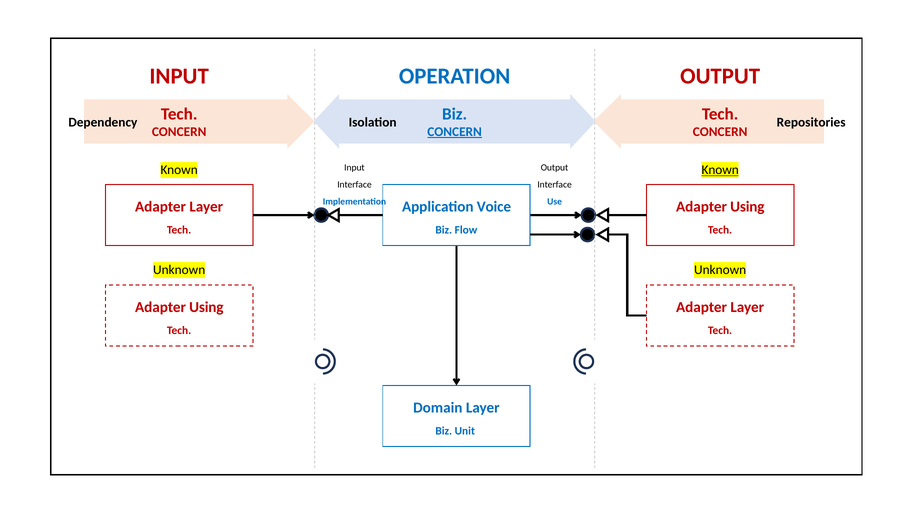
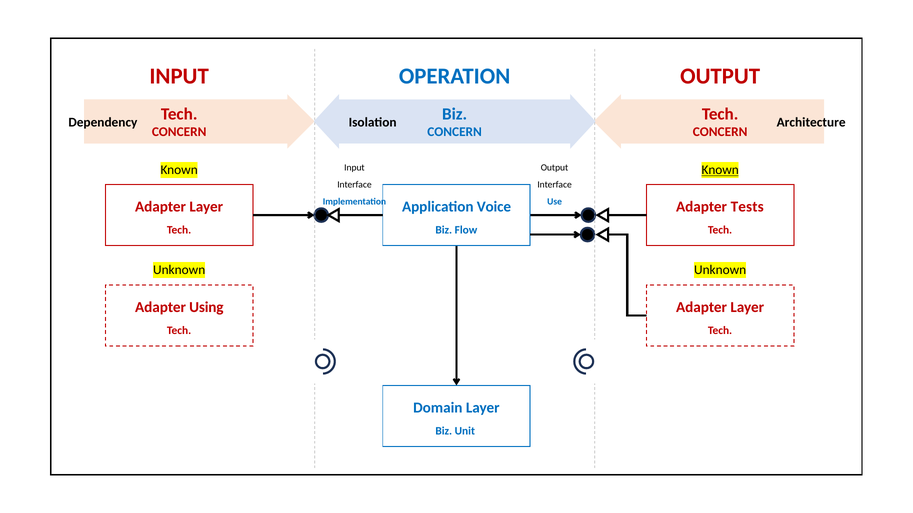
Repositories: Repositories -> Architecture
CONCERN at (455, 132) underline: present -> none
Using at (747, 207): Using -> Tests
